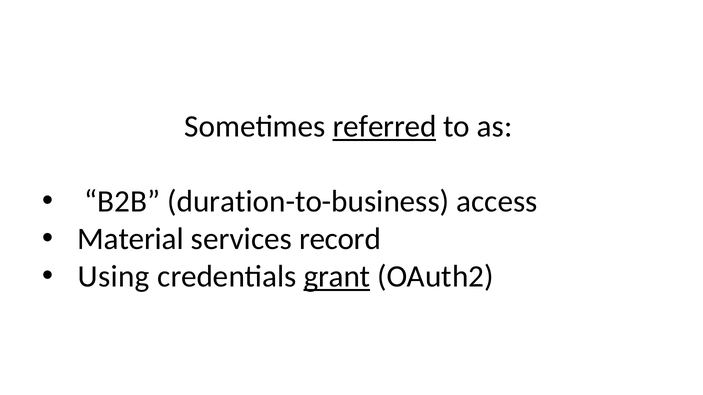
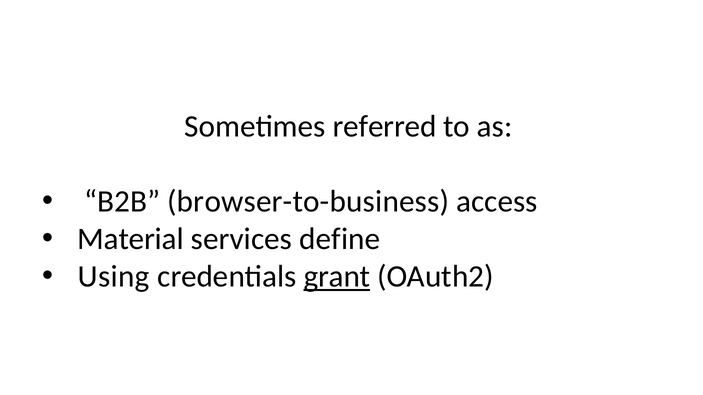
referred underline: present -> none
duration-to-business: duration-to-business -> browser-to-business
record: record -> define
